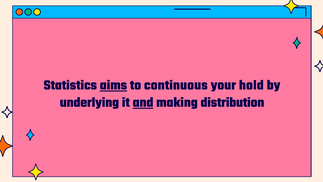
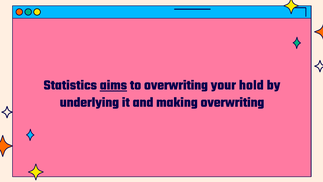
to continuous: continuous -> overwriting
and underline: present -> none
making distribution: distribution -> overwriting
